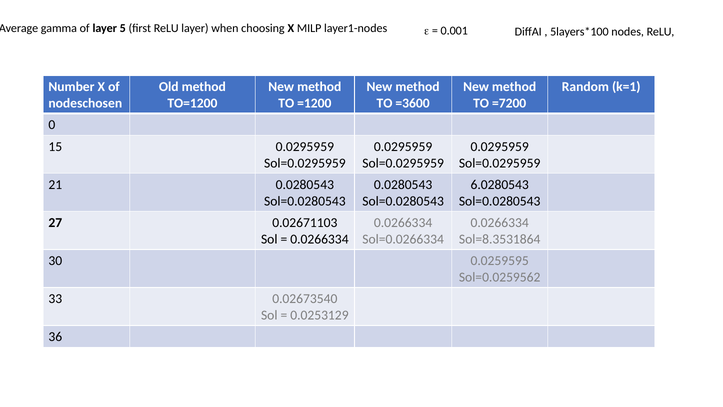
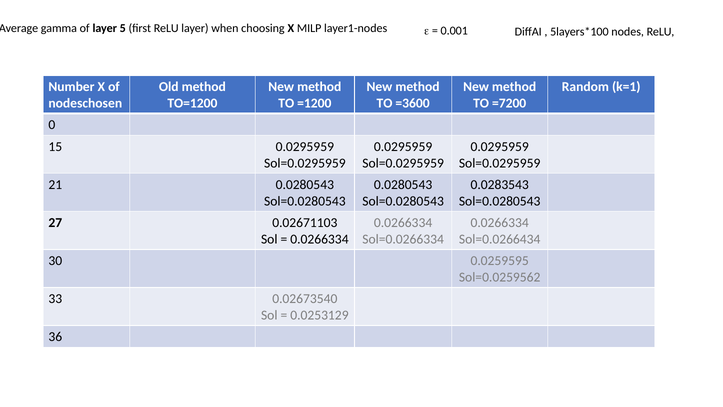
6.0280543: 6.0280543 -> 0.0283543
Sol=8.3531864: Sol=8.3531864 -> Sol=0.0266434
